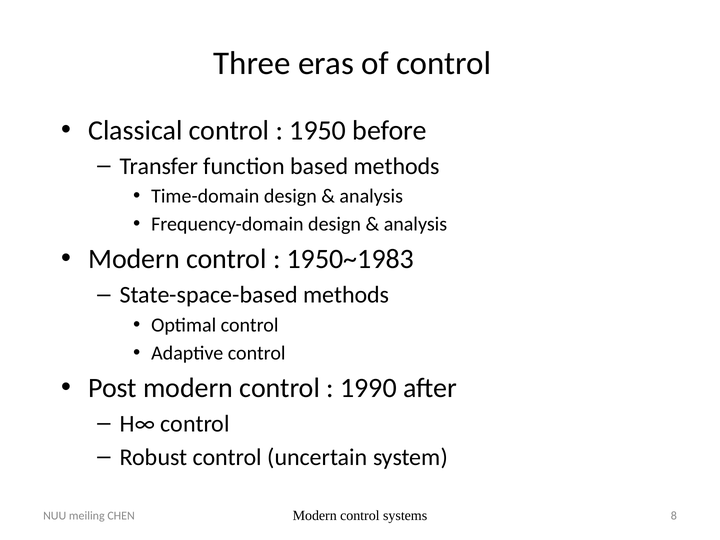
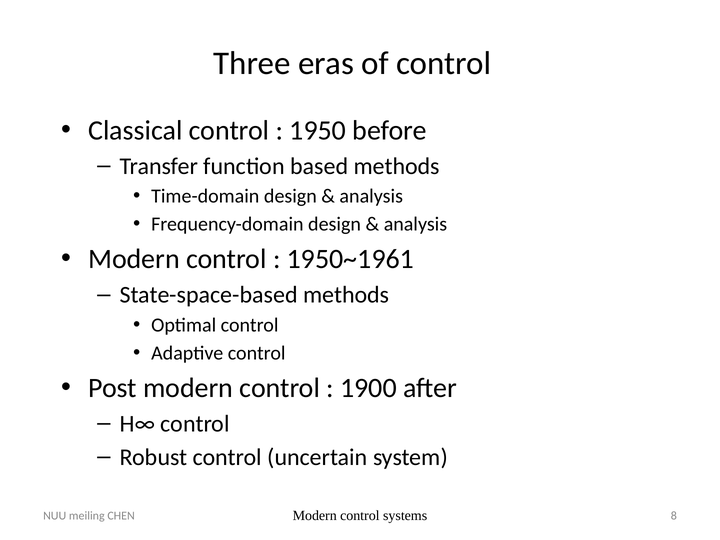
1950~1983: 1950~1983 -> 1950~1961
1990: 1990 -> 1900
